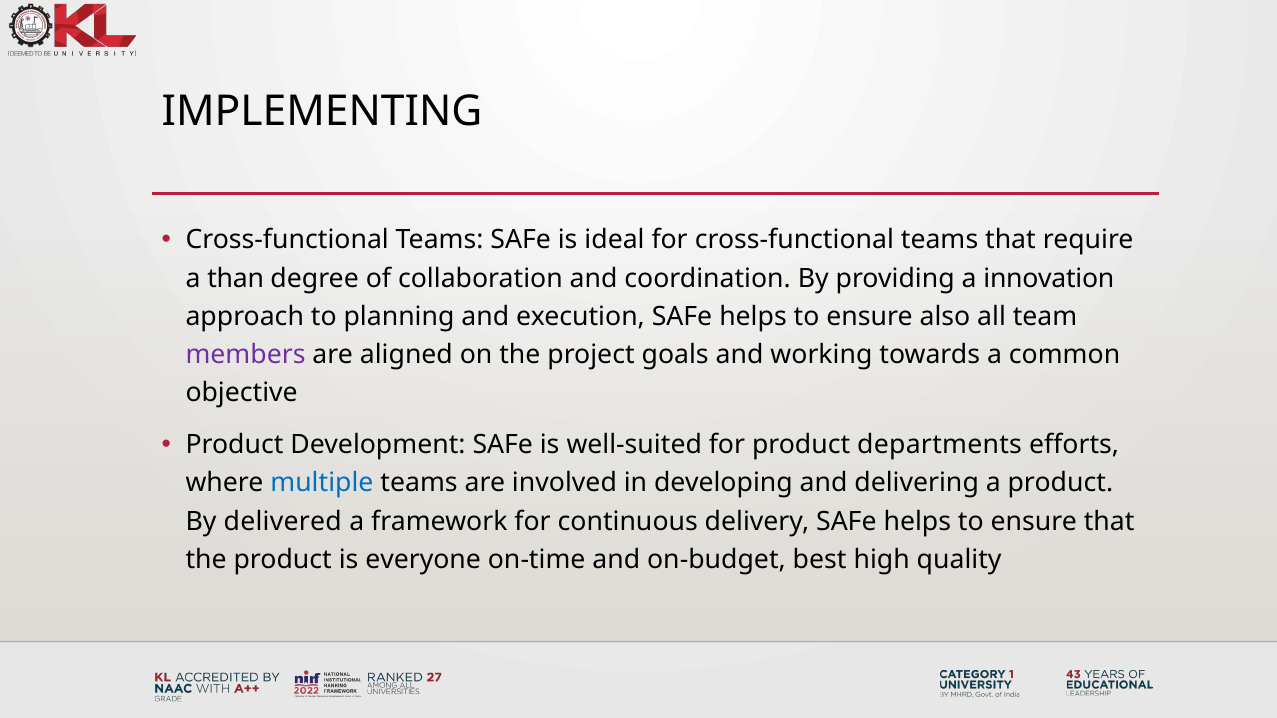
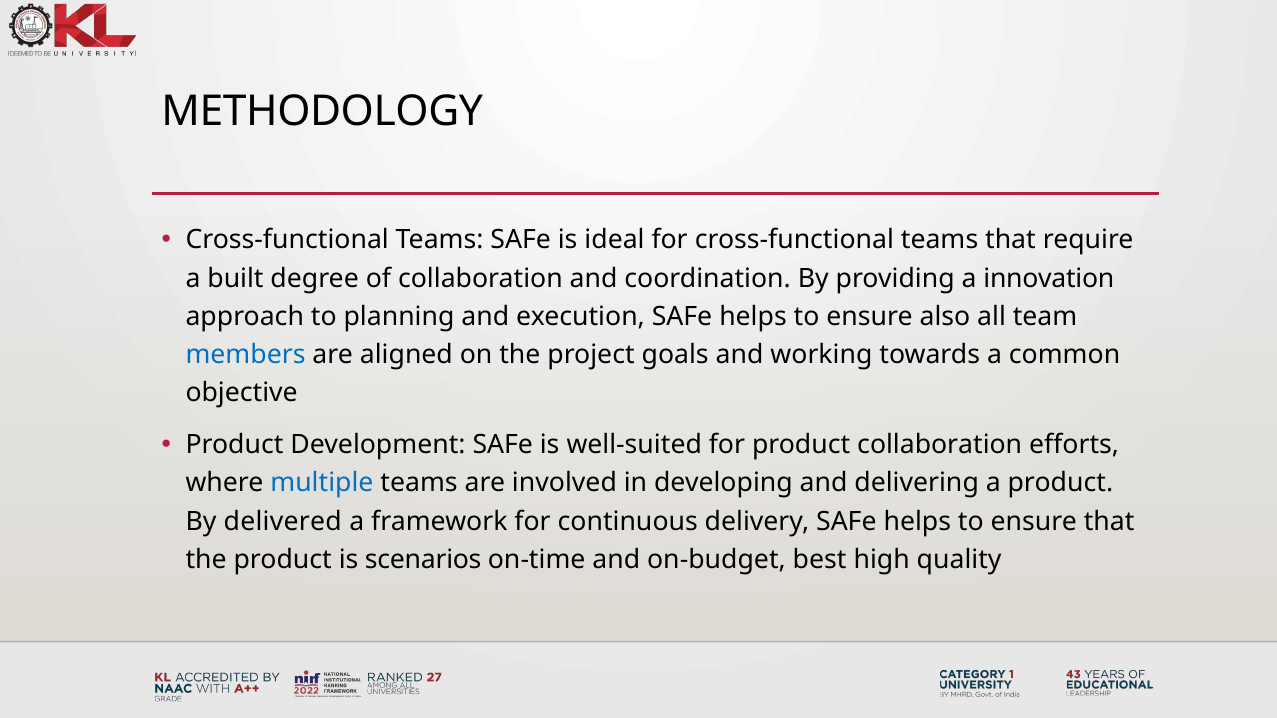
IMPLEMENTING: IMPLEMENTING -> METHODOLOGY
than: than -> built
members colour: purple -> blue
product departments: departments -> collaboration
everyone: everyone -> scenarios
